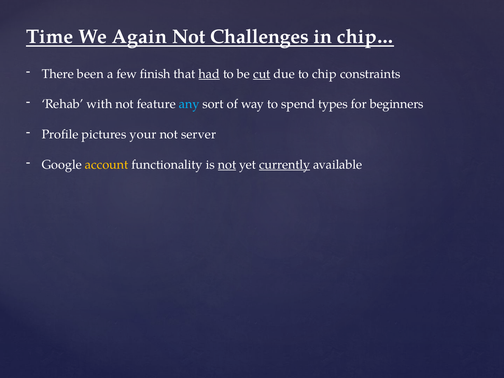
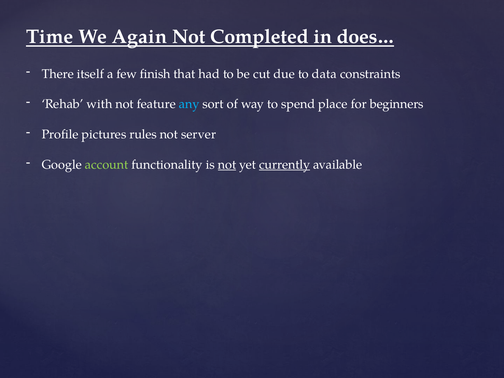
Challenges: Challenges -> Completed
chip…: chip… -> does…
been: been -> itself
had underline: present -> none
cut underline: present -> none
chip: chip -> data
types: types -> place
your: your -> rules
account colour: yellow -> light green
